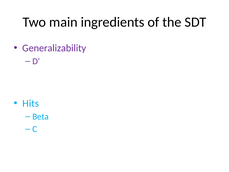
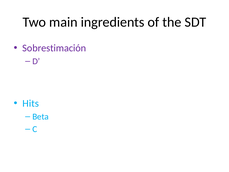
Generalizability: Generalizability -> Sobrestimación
